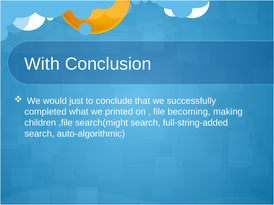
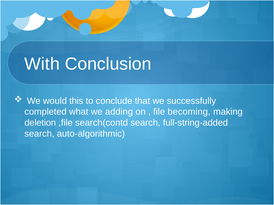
just: just -> this
printed: printed -> adding
children: children -> deletion
search(might: search(might -> search(contd
